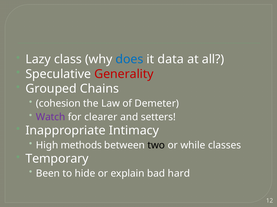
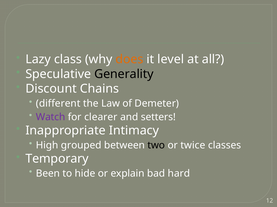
does colour: blue -> orange
data: data -> level
Generality colour: red -> black
Grouped: Grouped -> Discount
cohesion: cohesion -> different
methods: methods -> grouped
while: while -> twice
